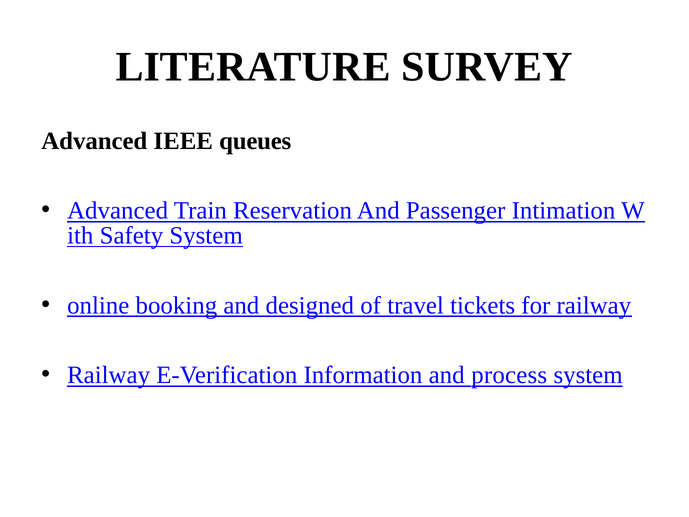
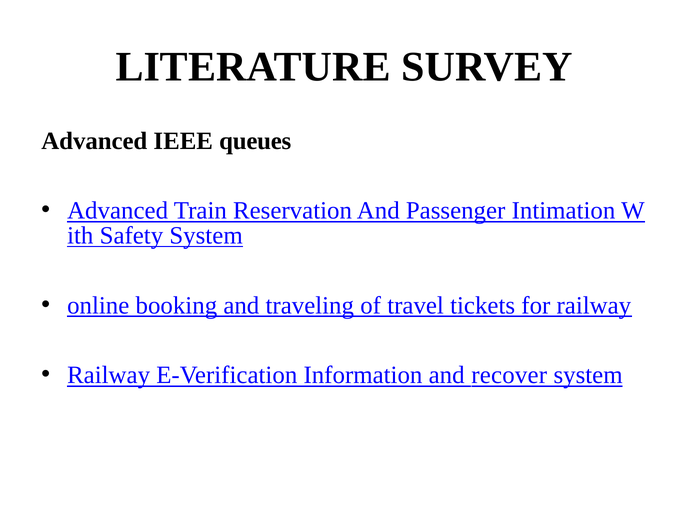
designed: designed -> traveling
process: process -> recover
